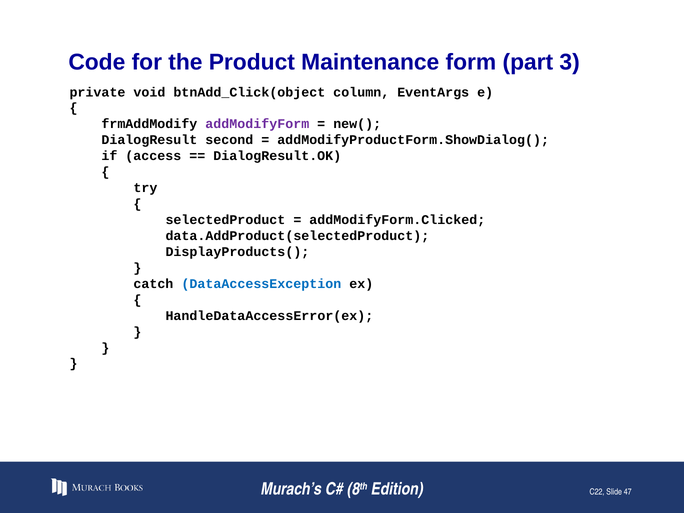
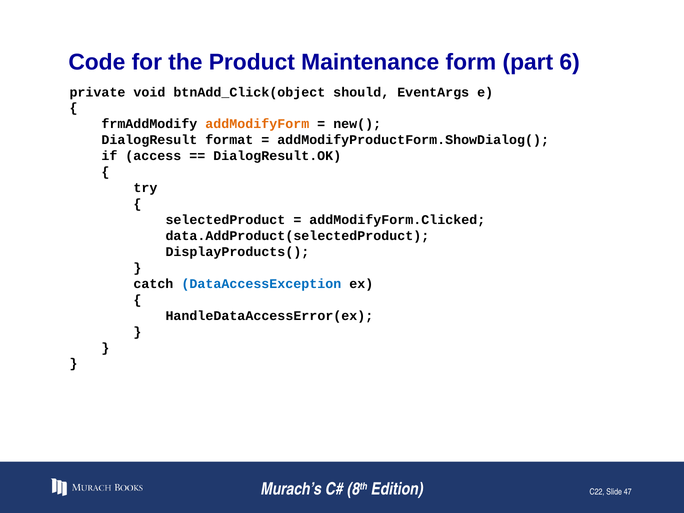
3: 3 -> 6
column: column -> should
addModifyForm colour: purple -> orange
second: second -> format
